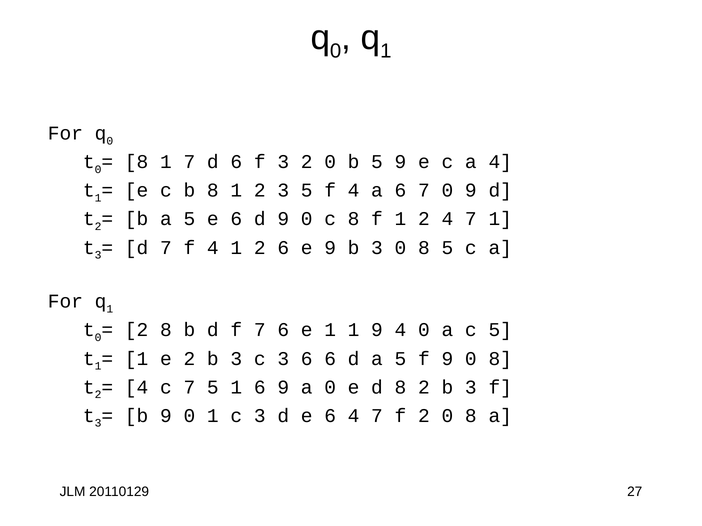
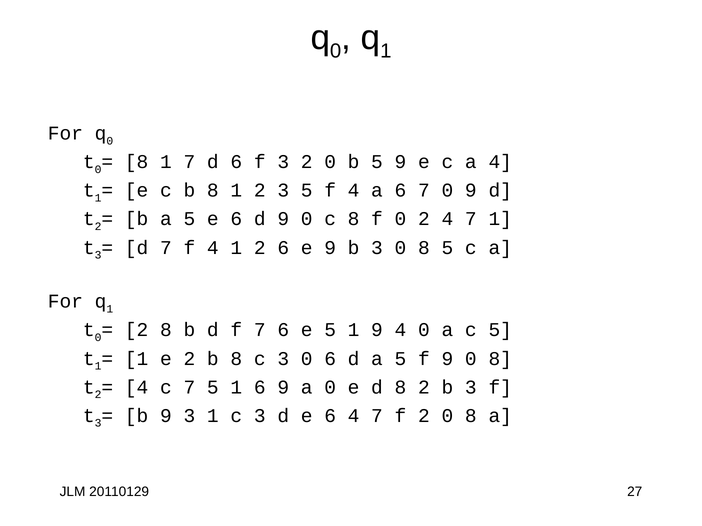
f 1: 1 -> 0
e 1: 1 -> 5
e 2 b 3: 3 -> 8
c 3 6: 6 -> 0
b 9 0: 0 -> 3
